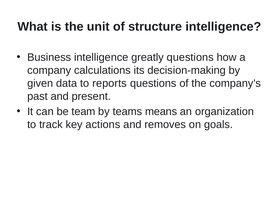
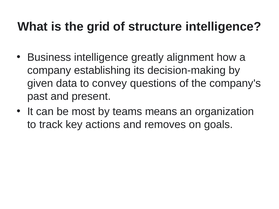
unit: unit -> grid
greatly questions: questions -> alignment
calculations: calculations -> establishing
reports: reports -> convey
team: team -> most
